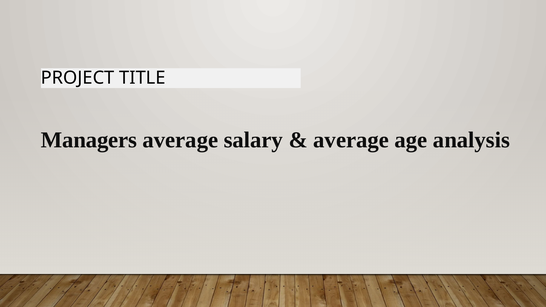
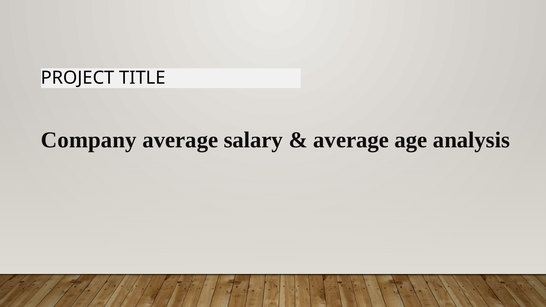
Managers: Managers -> Company
